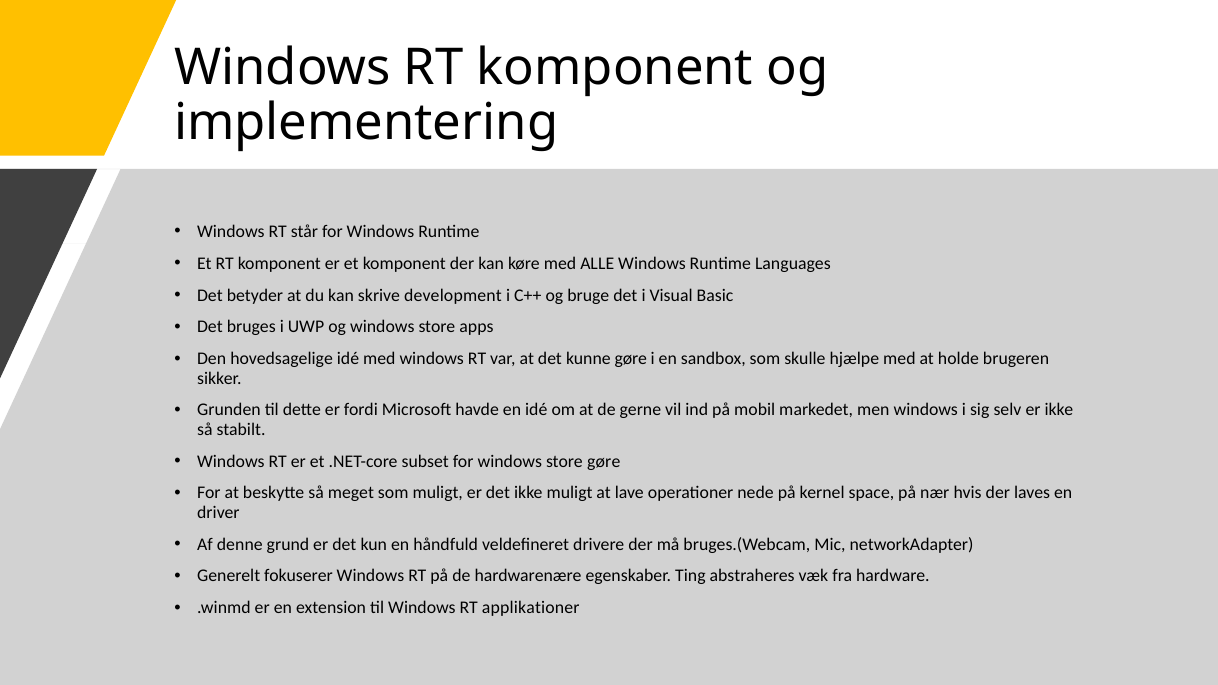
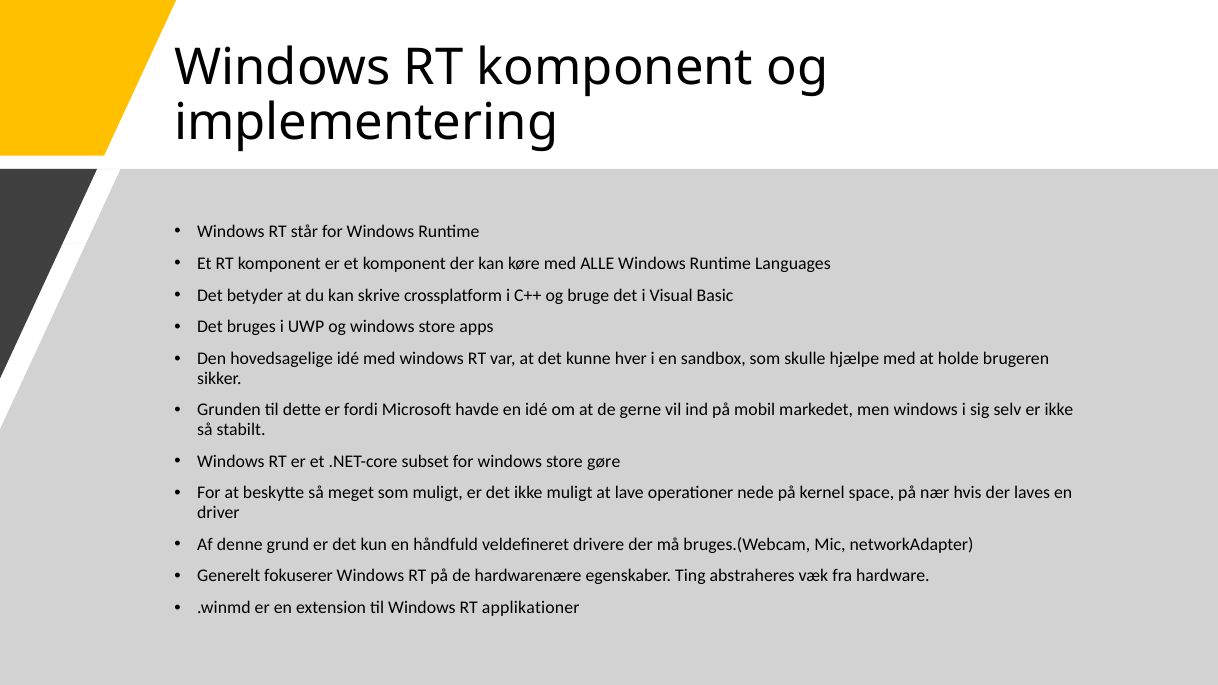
development: development -> crossplatform
kunne gøre: gøre -> hver
